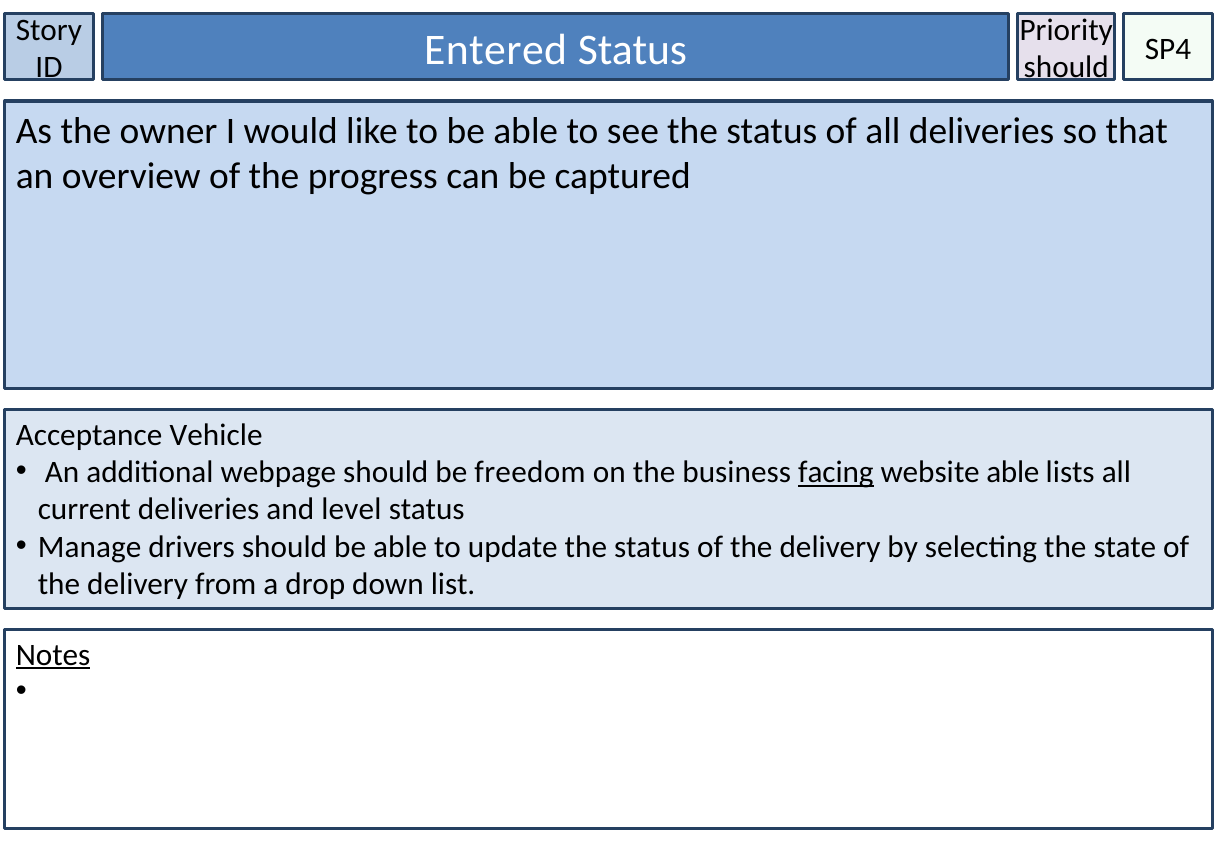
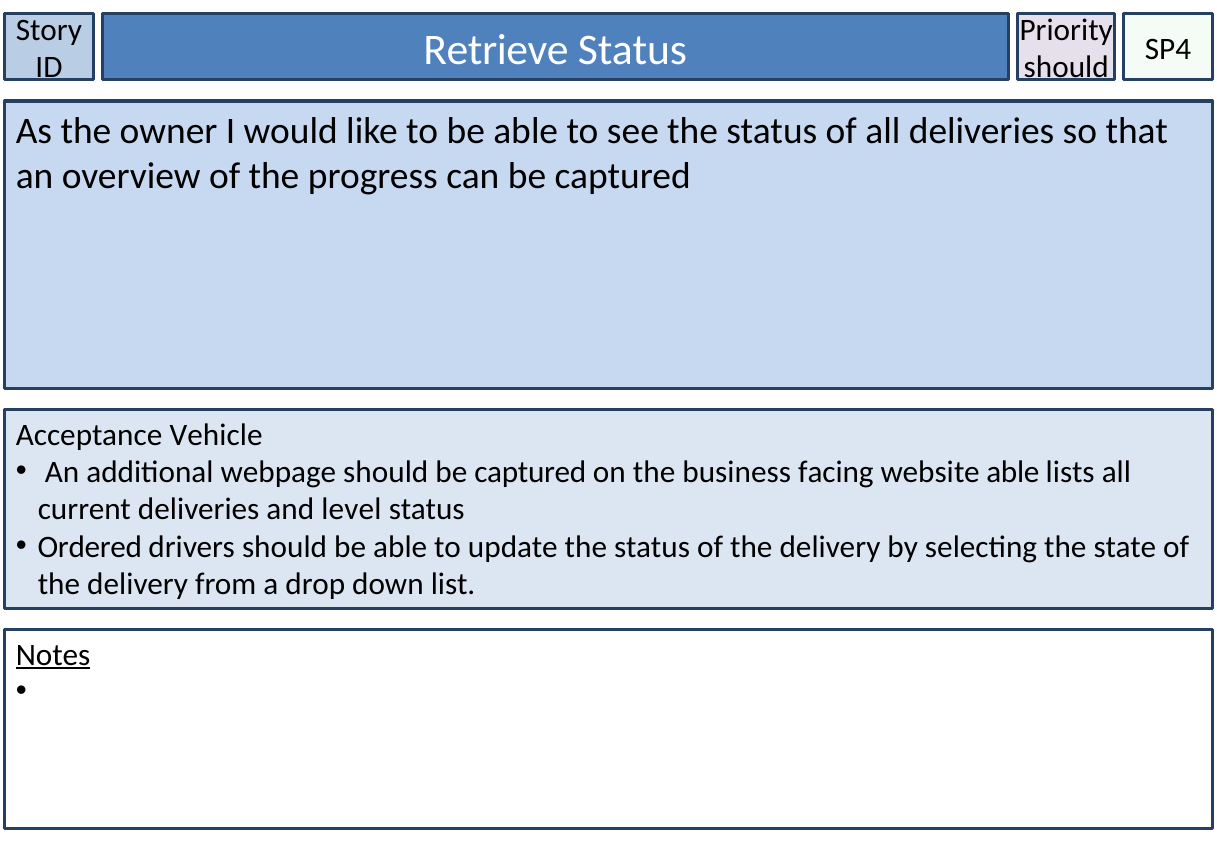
Entered: Entered -> Retrieve
should be freedom: freedom -> captured
facing underline: present -> none
Manage: Manage -> Ordered
